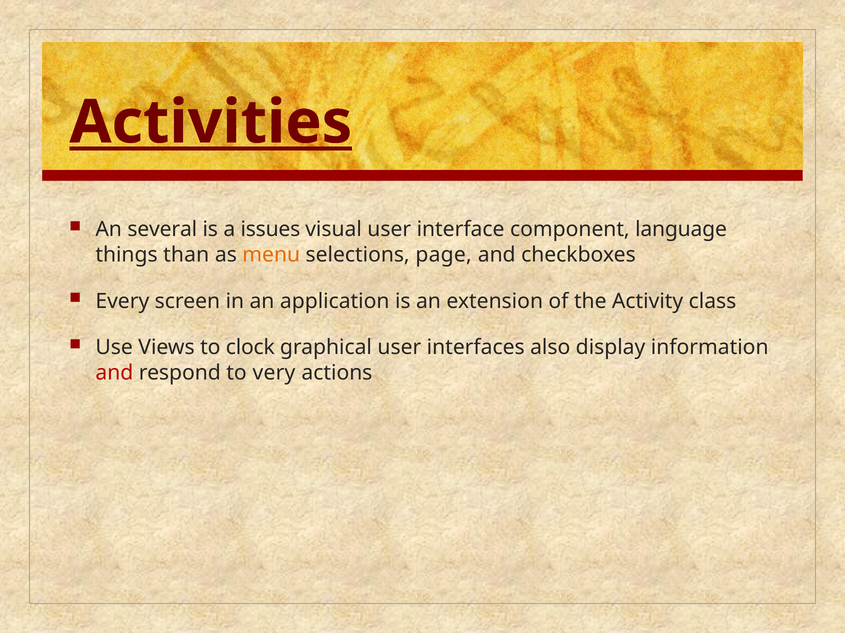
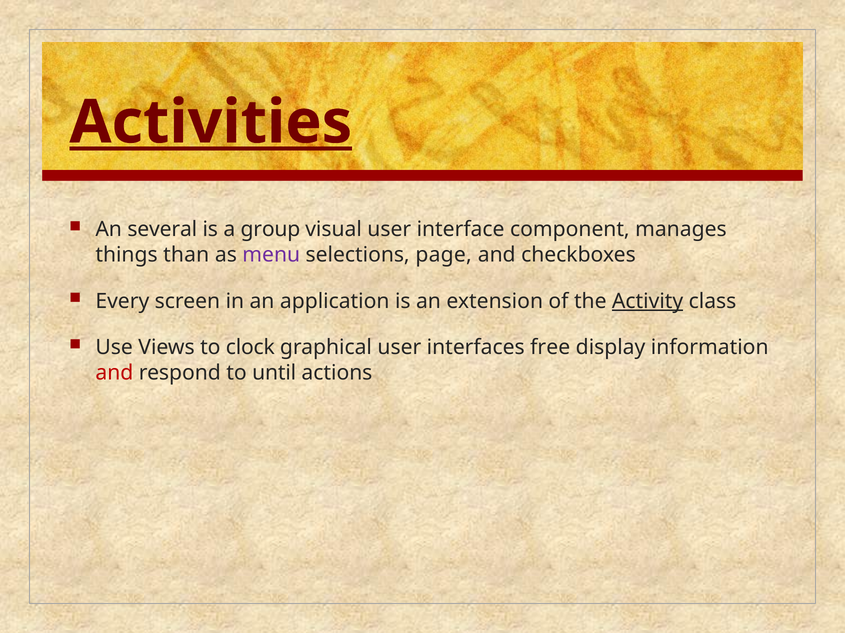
issues: issues -> group
language: language -> manages
menu colour: orange -> purple
Activity underline: none -> present
also: also -> free
very: very -> until
